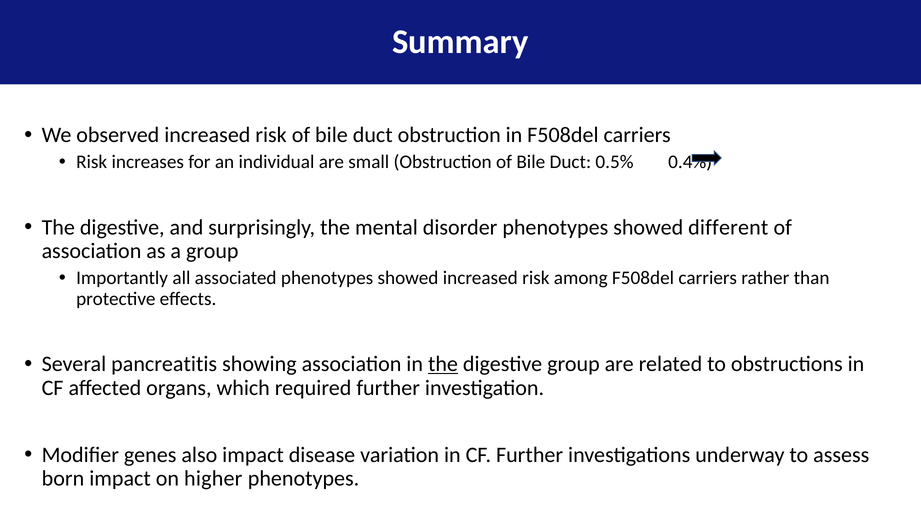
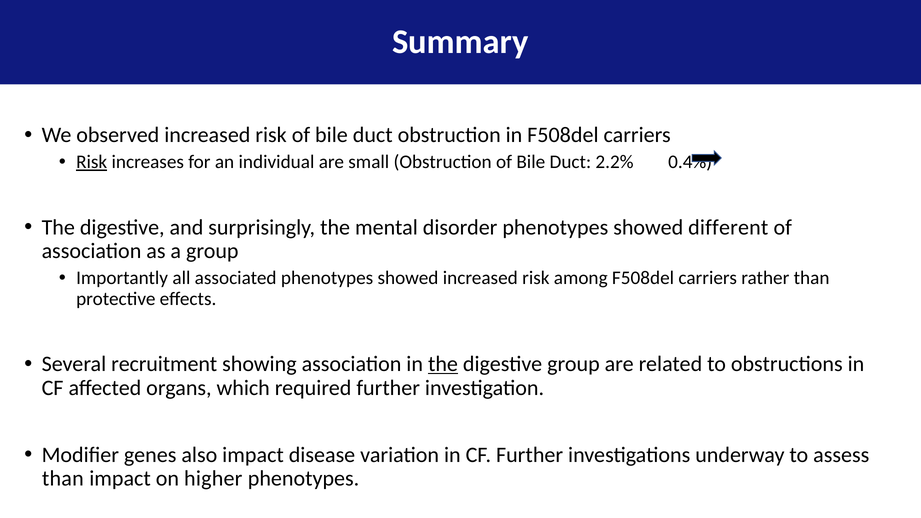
Risk at (92, 162) underline: none -> present
0.5%: 0.5% -> 2.2%
pancreatitis: pancreatitis -> recruitment
born at (63, 479): born -> than
